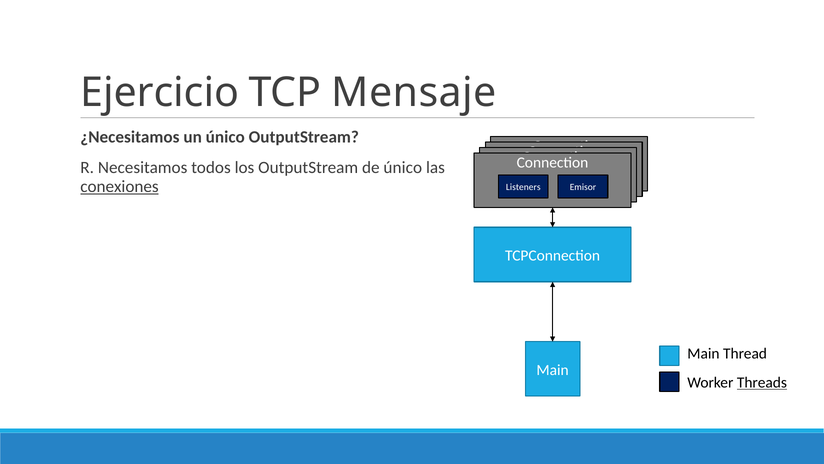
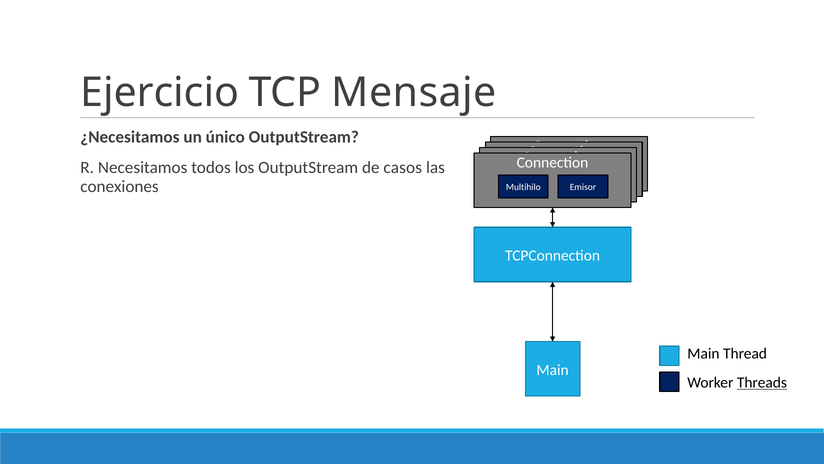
de único: único -> casos
conexiones underline: present -> none
Listeners: Listeners -> Multihilo
